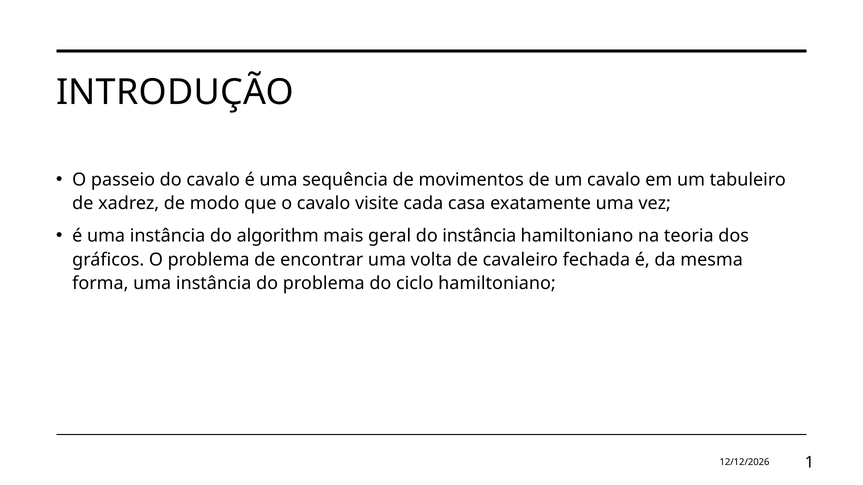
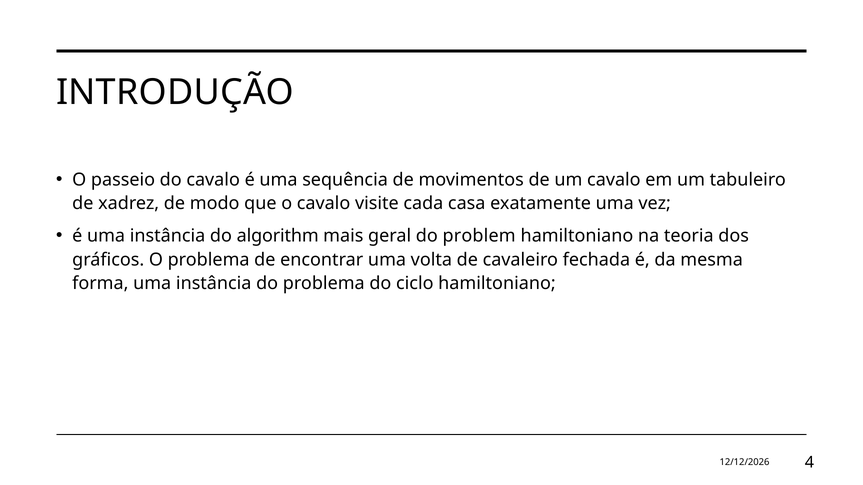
do instância: instância -> problem
1: 1 -> 4
